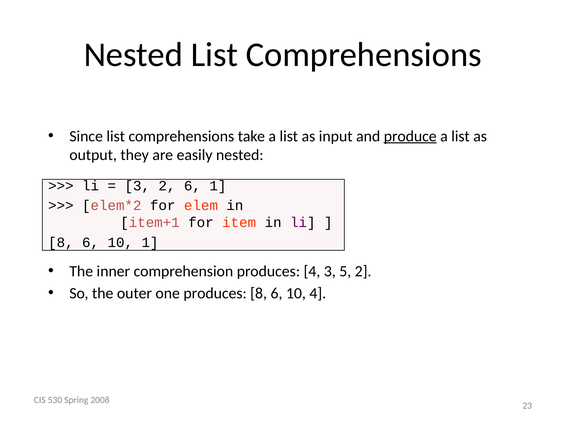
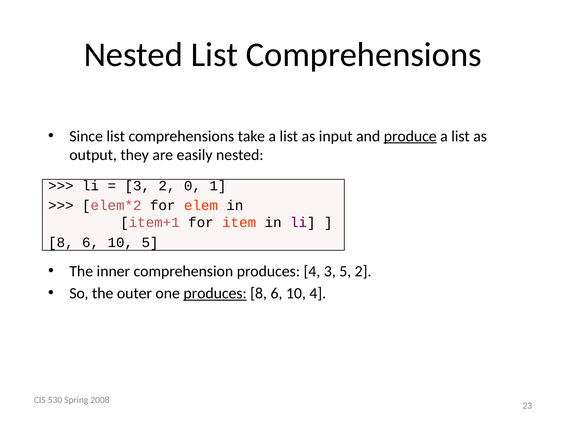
2 6: 6 -> 0
10 1: 1 -> 5
produces at (215, 293) underline: none -> present
